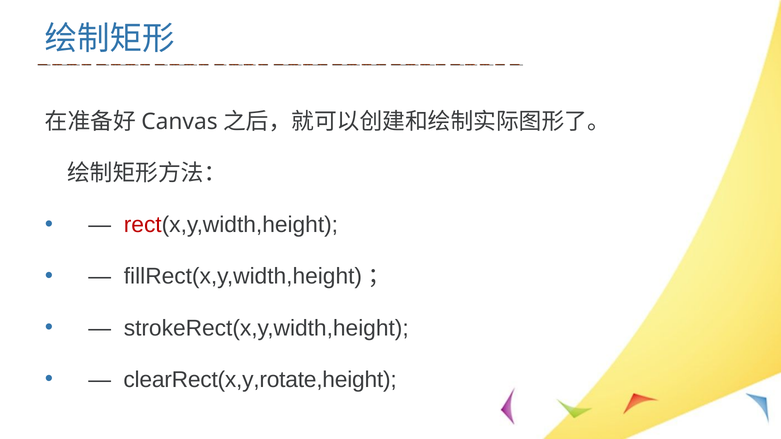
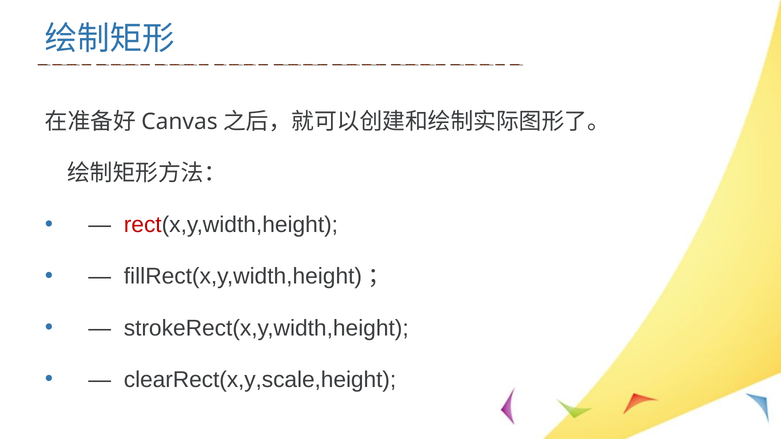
clearRect(x,y,rotate,height: clearRect(x,y,rotate,height -> clearRect(x,y,scale,height
